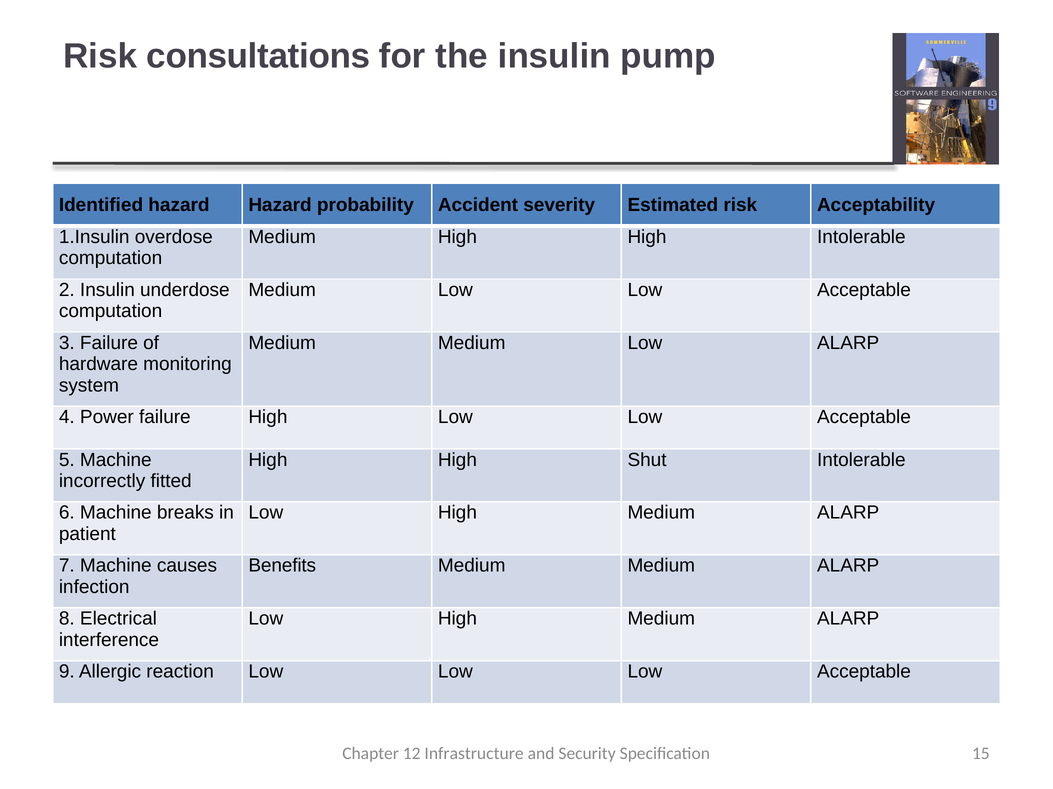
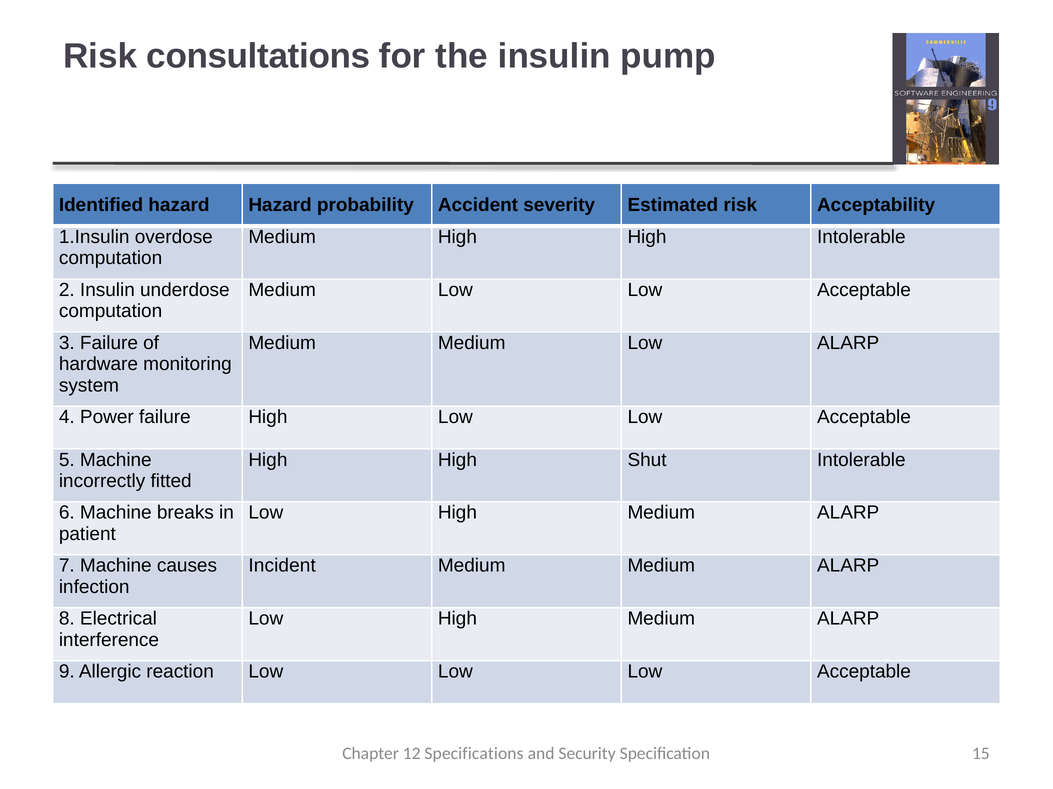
Benefits: Benefits -> Incident
Infrastructure: Infrastructure -> Specifications
